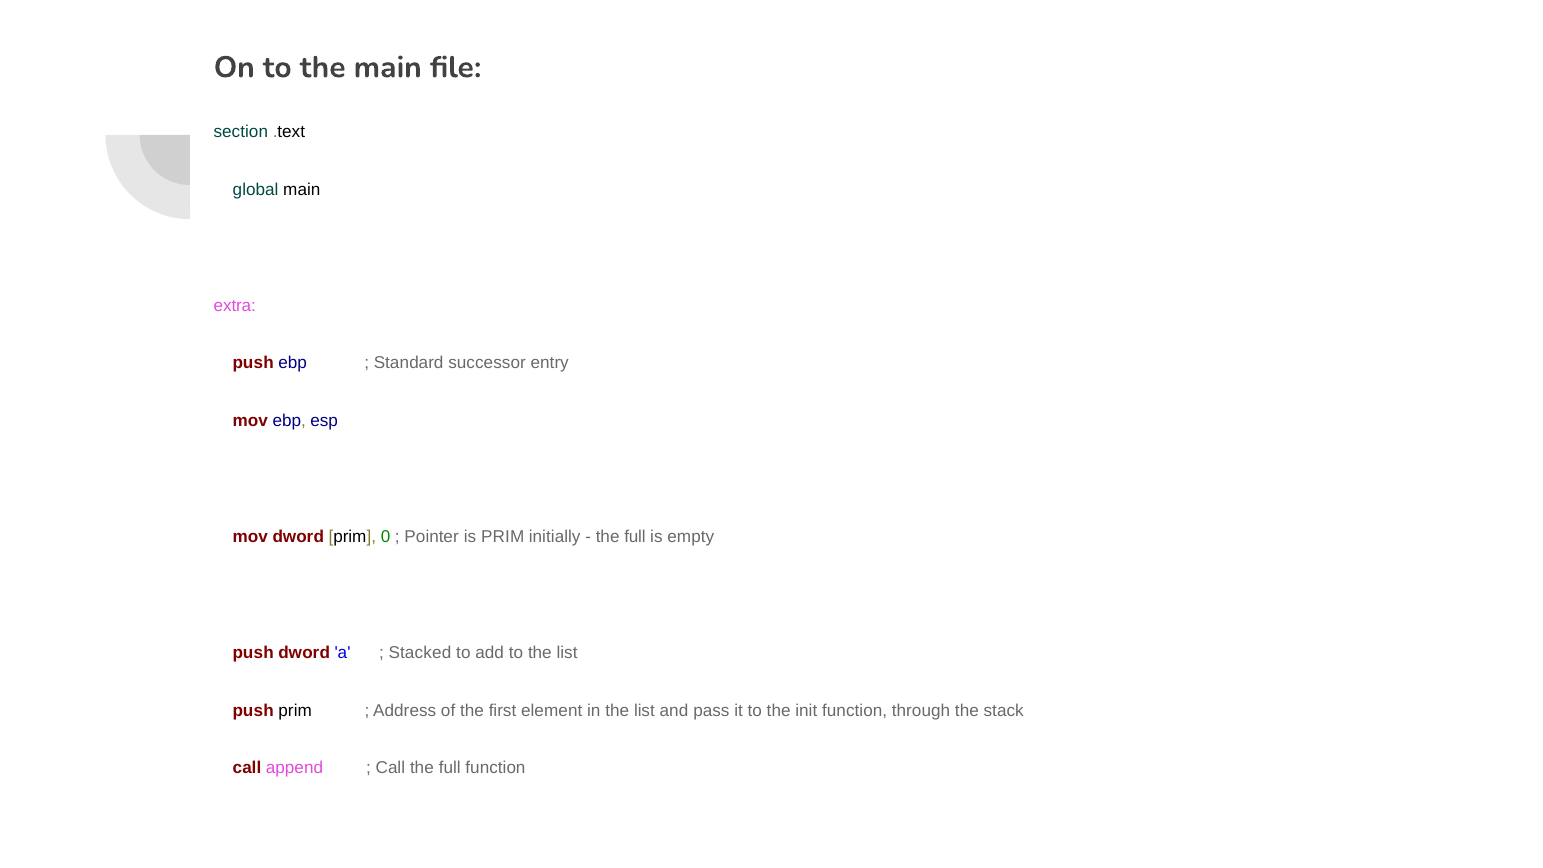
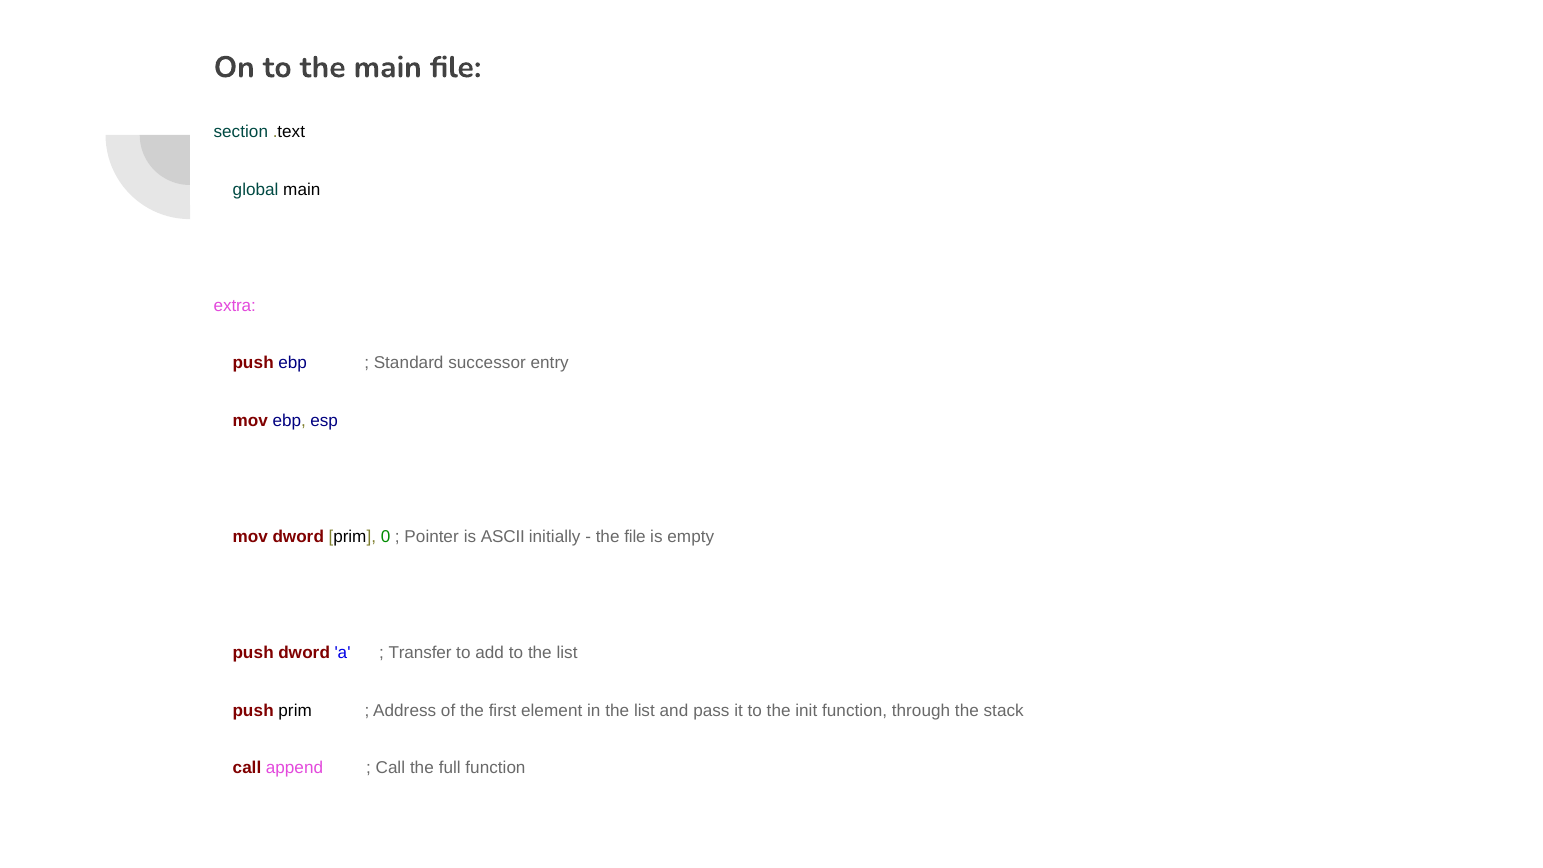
is PRIM: PRIM -> ASCII
full at (635, 537): full -> file
Stacked: Stacked -> Transfer
